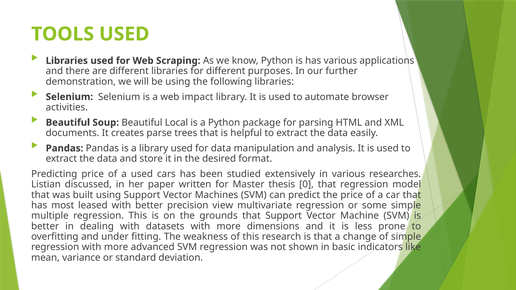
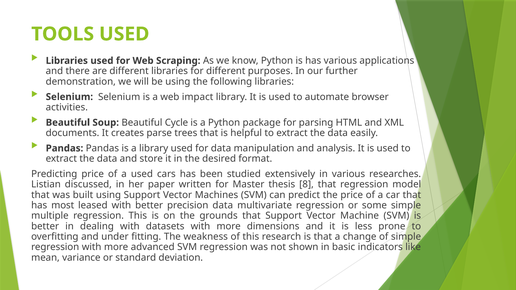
Local: Local -> Cycle
0: 0 -> 8
precision view: view -> data
